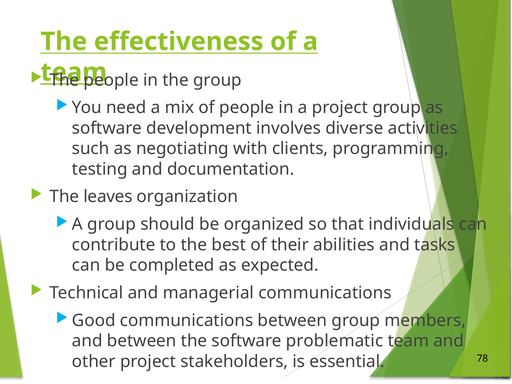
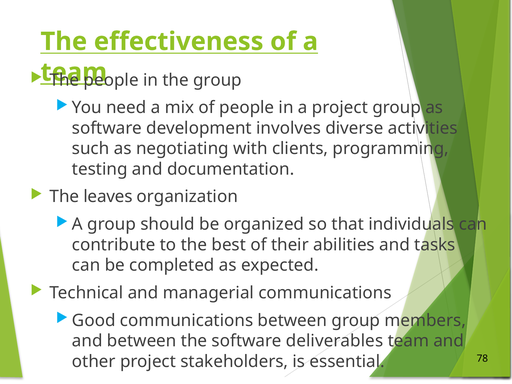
problematic: problematic -> deliverables
